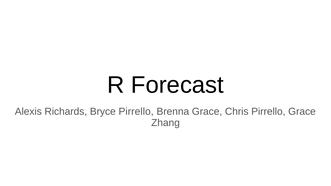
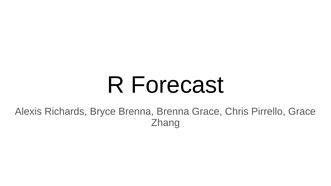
Bryce Pirrello: Pirrello -> Brenna
